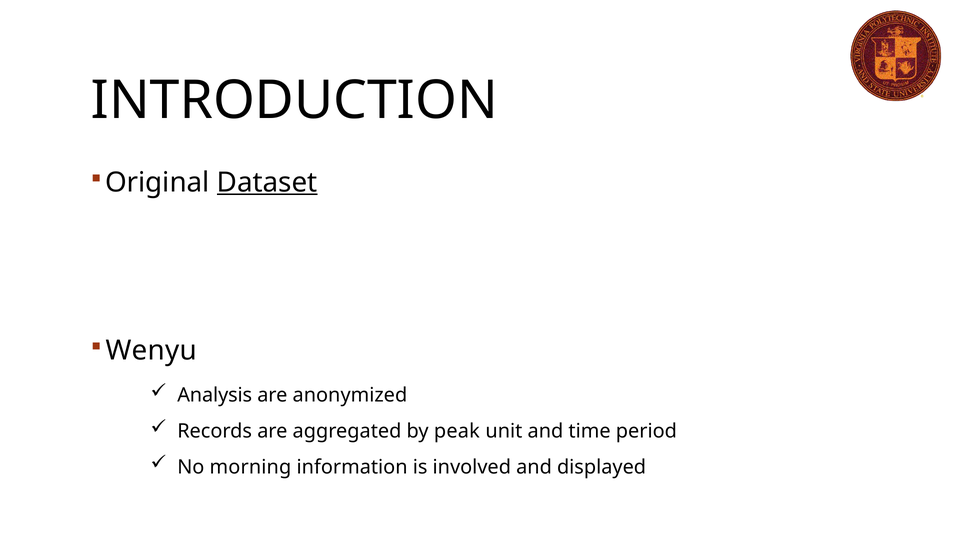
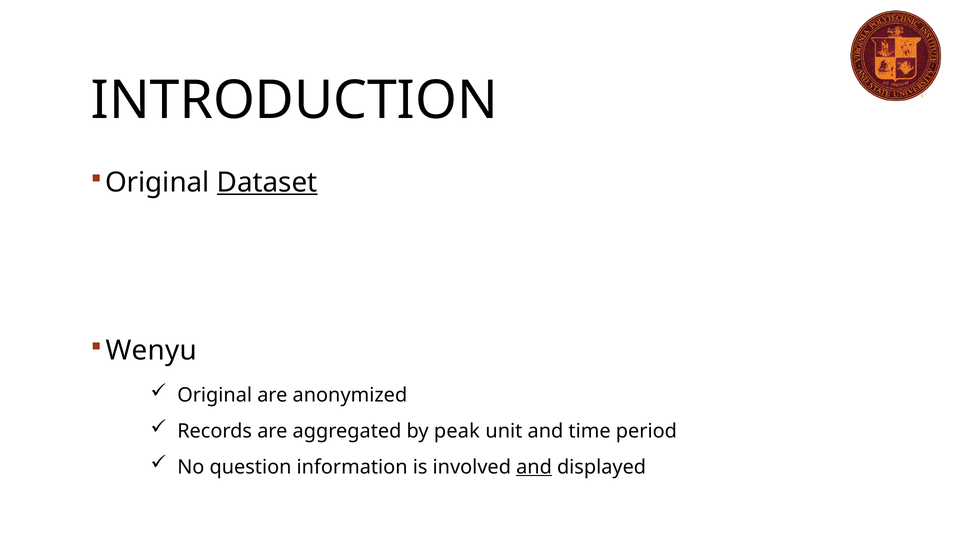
Analysis at (215, 395): Analysis -> Original
morning: morning -> question
and at (534, 467) underline: none -> present
